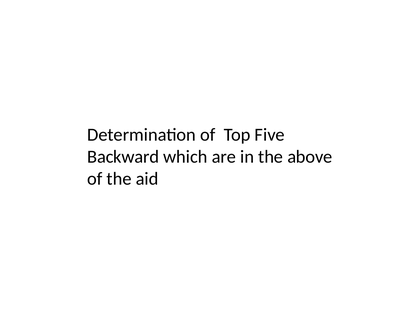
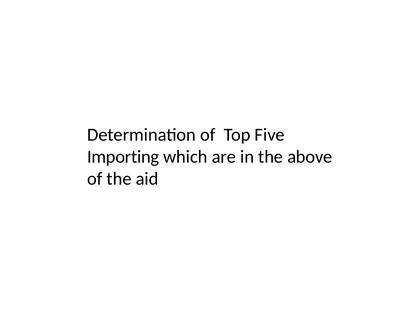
Backward: Backward -> Importing
